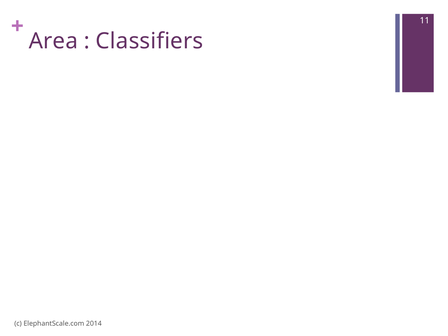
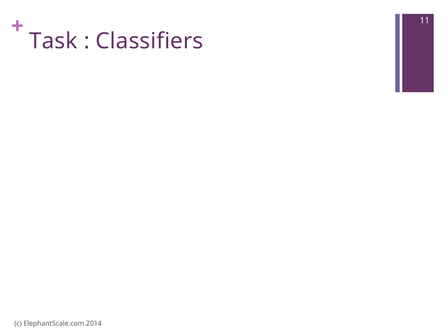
Area: Area -> Task
